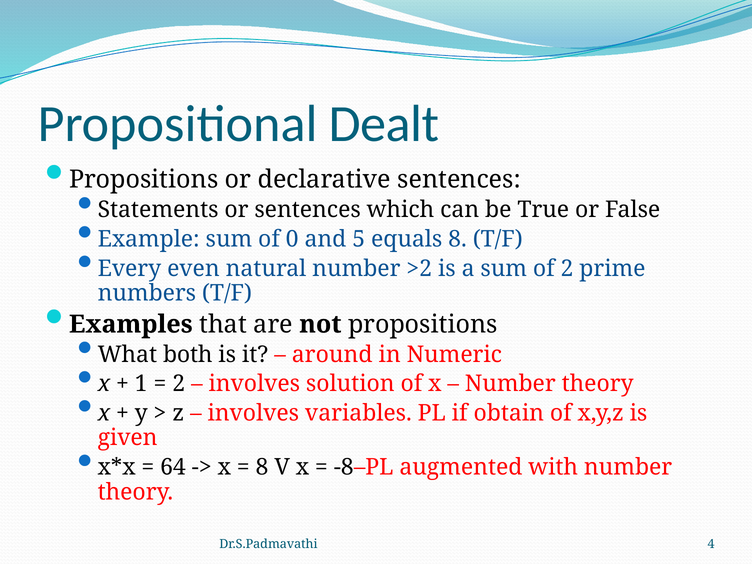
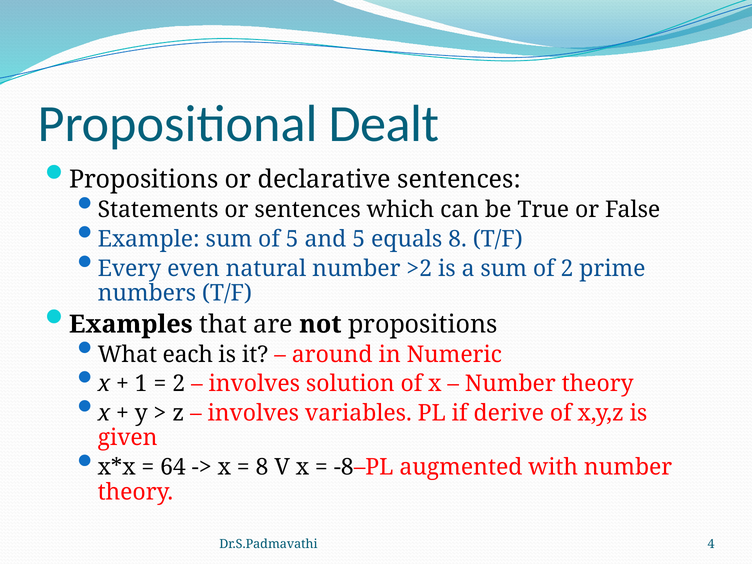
of 0: 0 -> 5
both: both -> each
obtain: obtain -> derive
